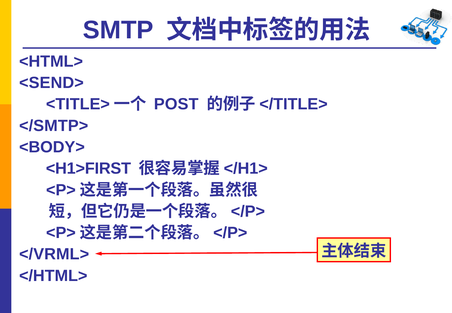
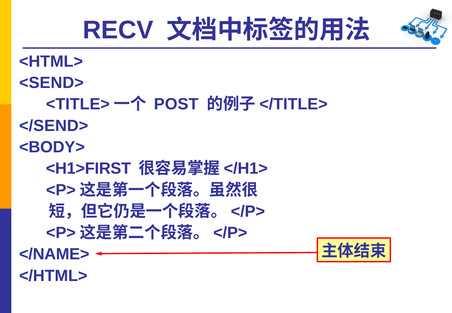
SMTP: SMTP -> RECV
</SMTP>: </SMTP> -> </SEND>
</VRML>: </VRML> -> </NAME>
